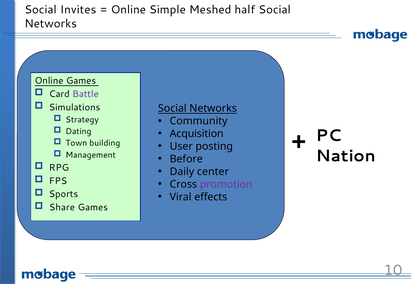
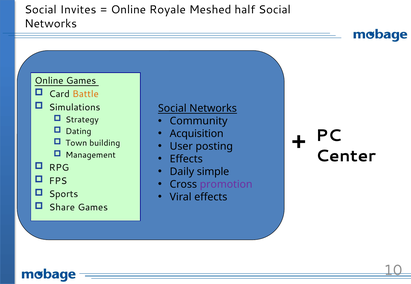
Simple: Simple -> Royale
Battle colour: purple -> orange
Nation: Nation -> Center
Before at (186, 159): Before -> Effects
center: center -> simple
